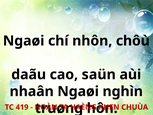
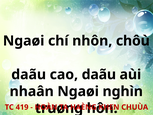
cao saün: saün -> daãu
